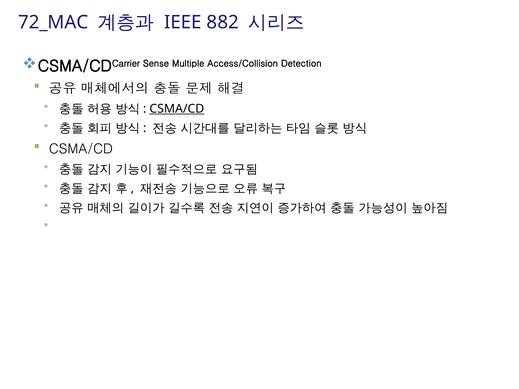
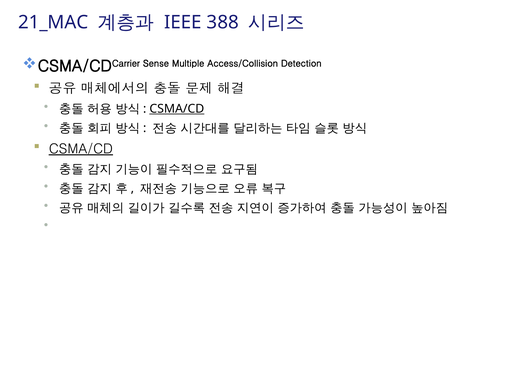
72_MAC: 72_MAC -> 21_MAC
882: 882 -> 388
CSMA/CD at (81, 149) underline: none -> present
